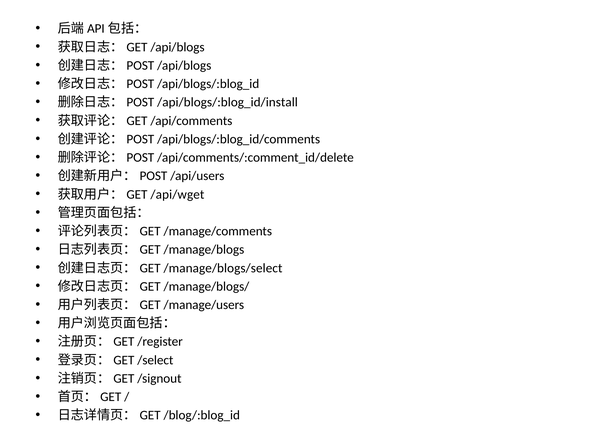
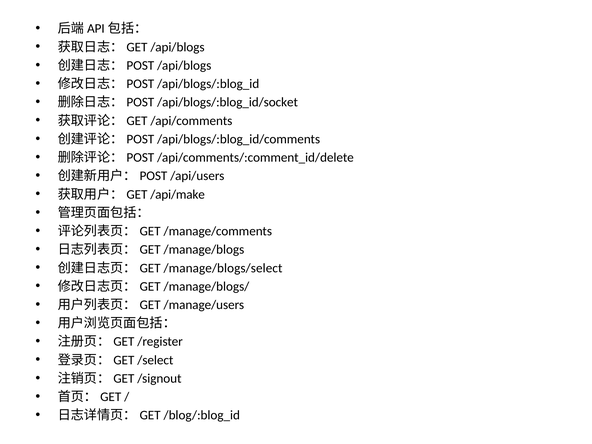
/api/blogs/:blog_id/install: /api/blogs/:blog_id/install -> /api/blogs/:blog_id/socket
/api/wget: /api/wget -> /api/make
